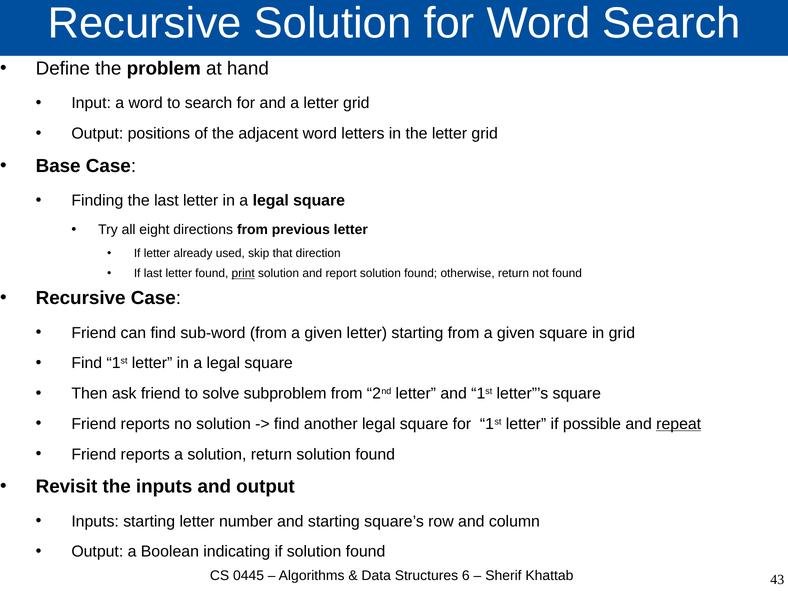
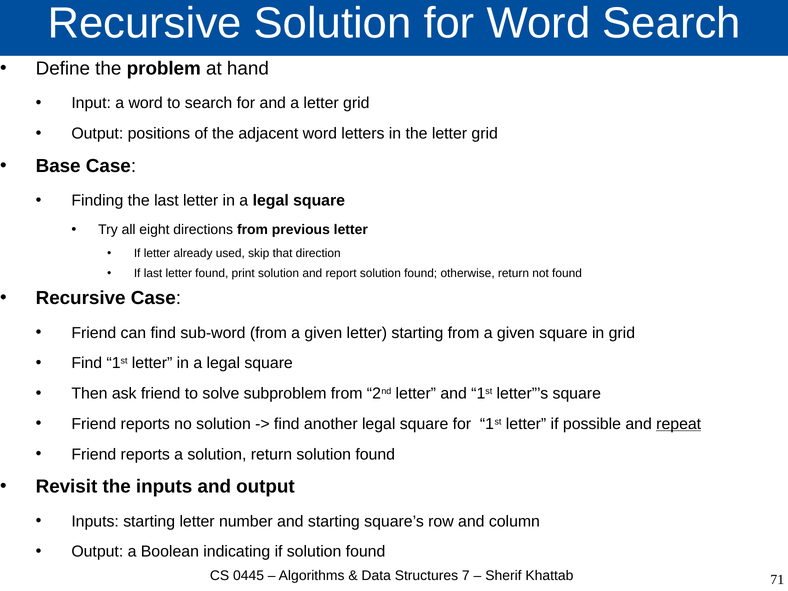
print underline: present -> none
6: 6 -> 7
43: 43 -> 71
